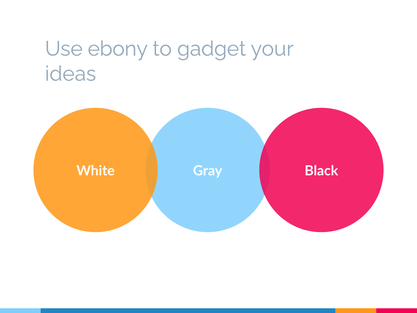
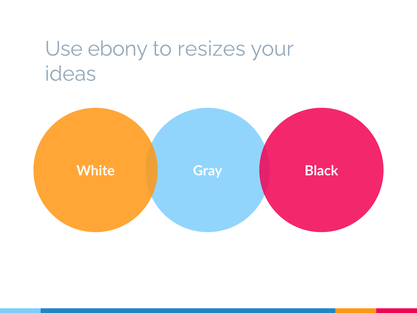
gadget: gadget -> resizes
